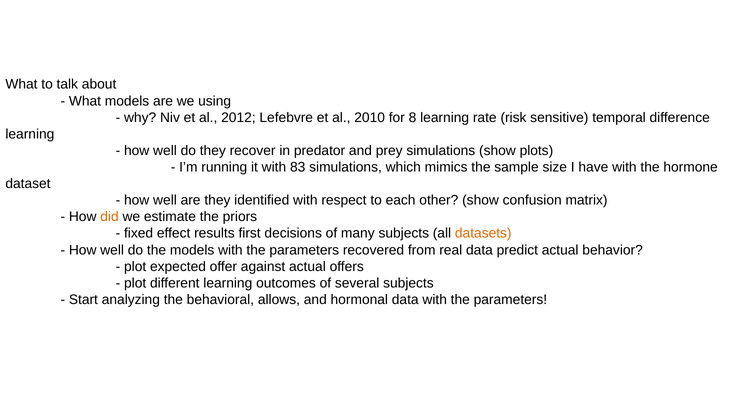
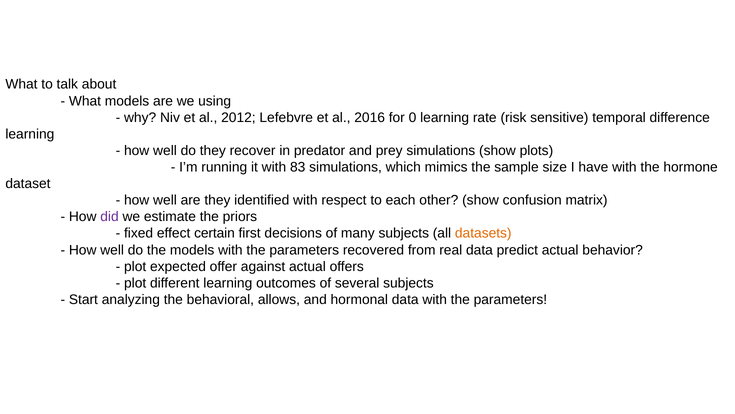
2010: 2010 -> 2016
8: 8 -> 0
did colour: orange -> purple
results: results -> certain
